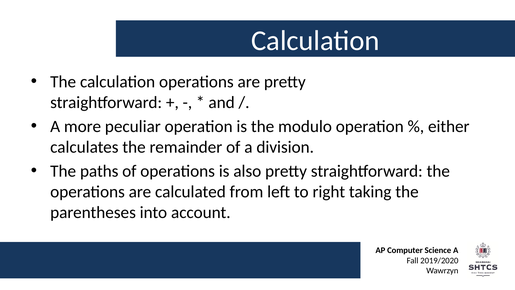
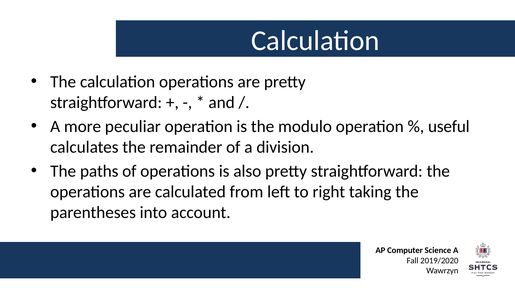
either: either -> useful
